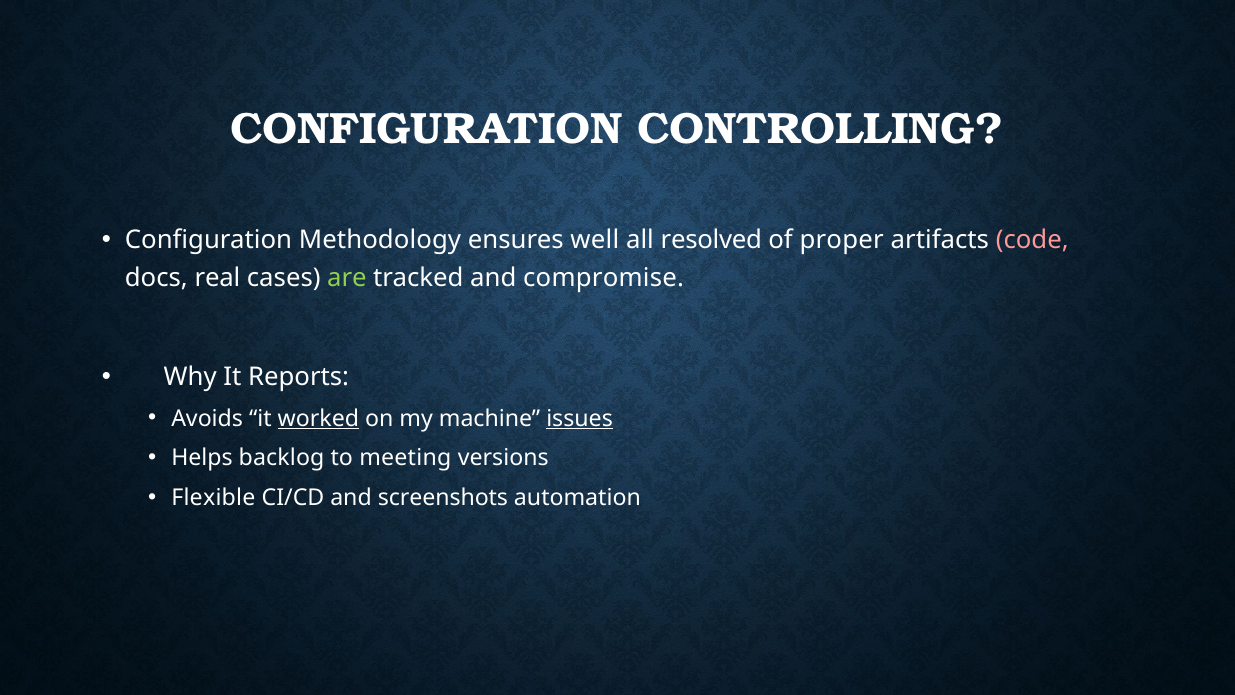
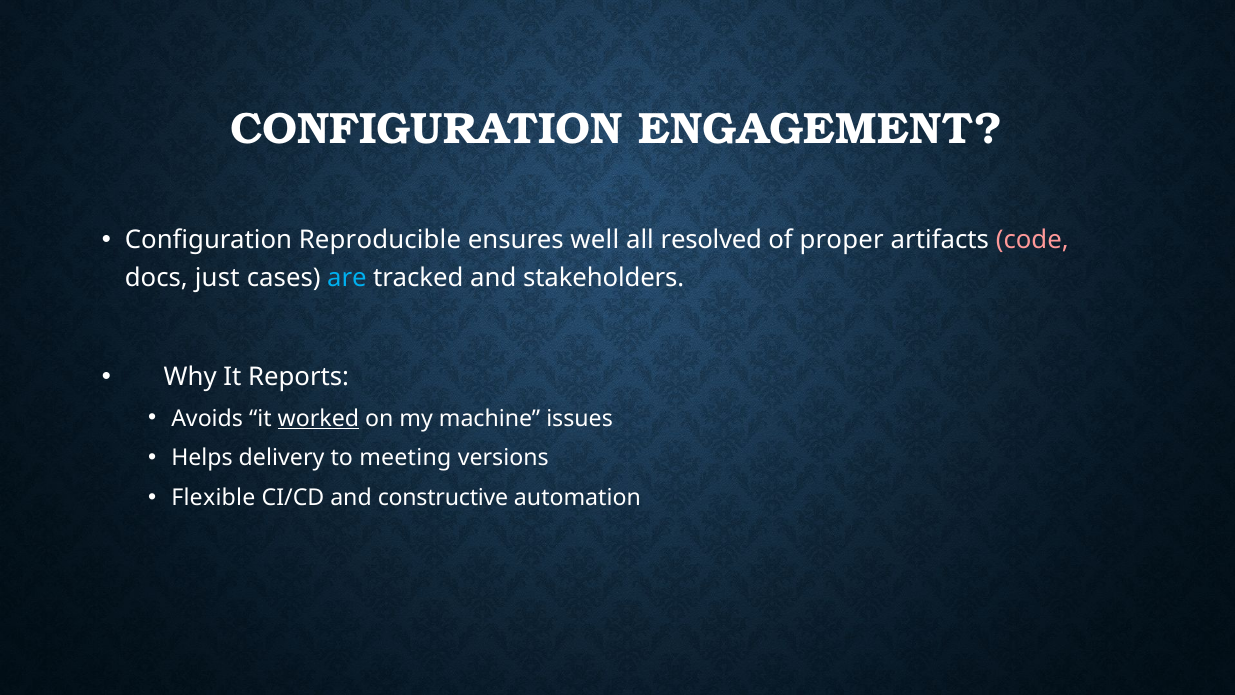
CONTROLLING: CONTROLLING -> ENGAGEMENT
Methodology: Methodology -> Reproducible
real: real -> just
are colour: light green -> light blue
compromise: compromise -> stakeholders
issues underline: present -> none
backlog: backlog -> delivery
screenshots: screenshots -> constructive
